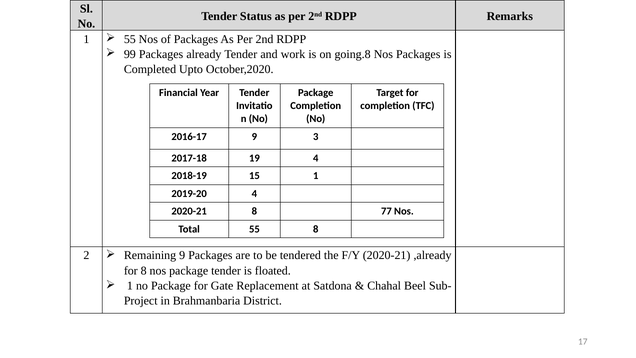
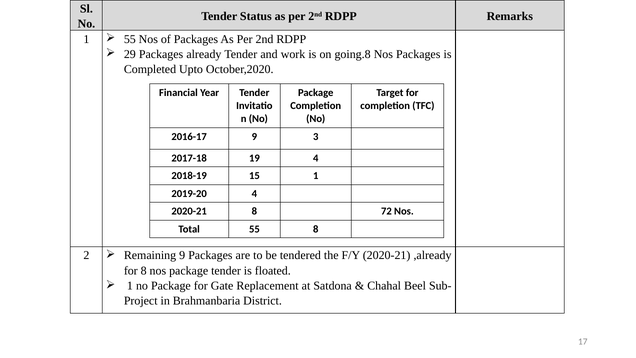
99: 99 -> 29
77: 77 -> 72
